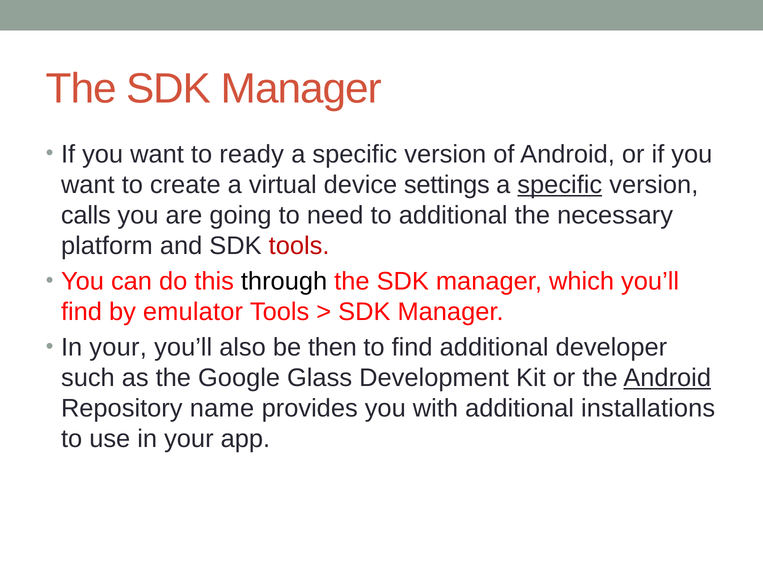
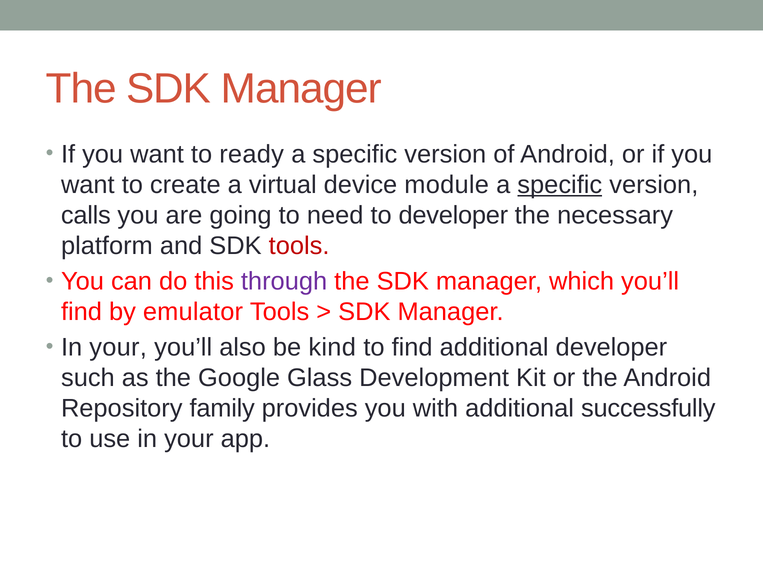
settings: settings -> module
to additional: additional -> developer
through colour: black -> purple
then: then -> kind
Android at (667, 378) underline: present -> none
name: name -> family
installations: installations -> successfully
